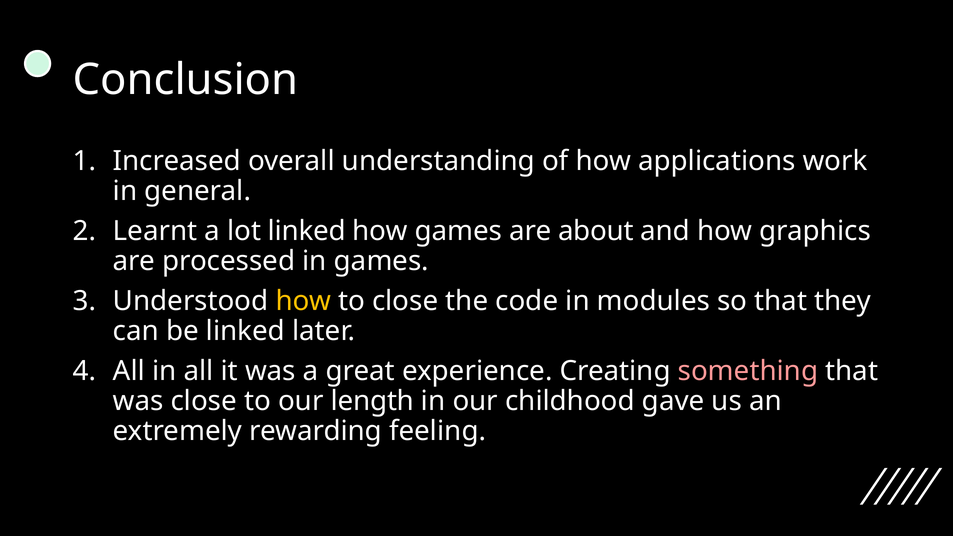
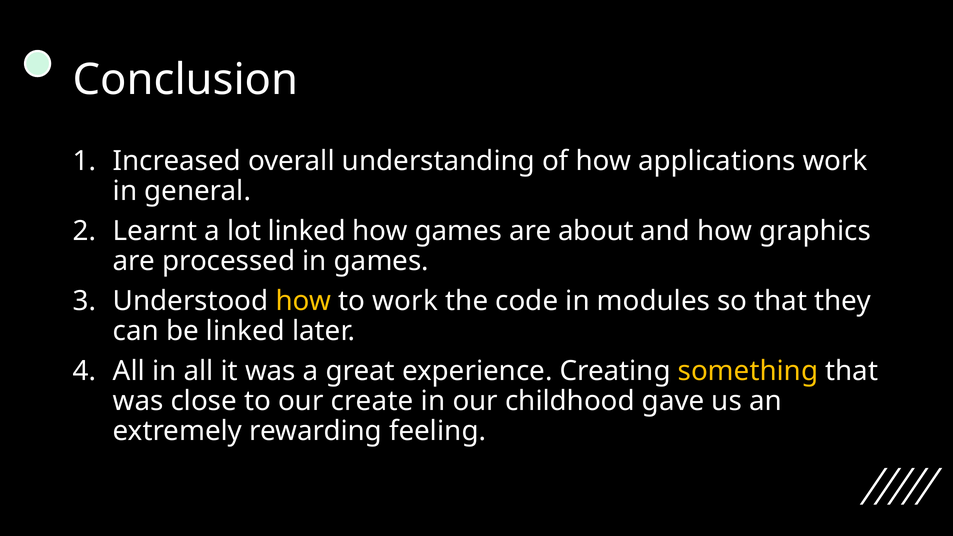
to close: close -> work
something colour: pink -> yellow
length: length -> create
